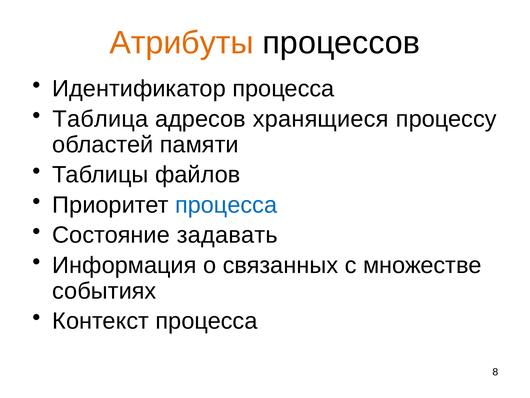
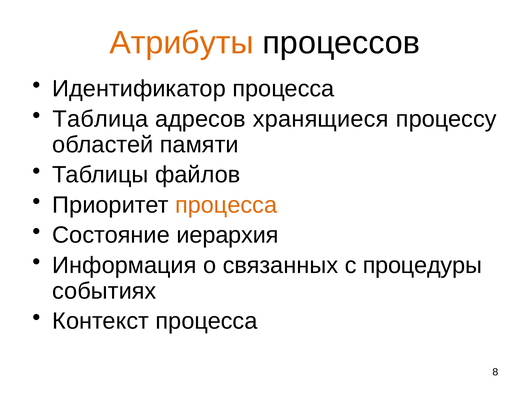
процесса at (226, 205) colour: blue -> orange
задавать: задавать -> иерархия
множестве: множестве -> процедуры
